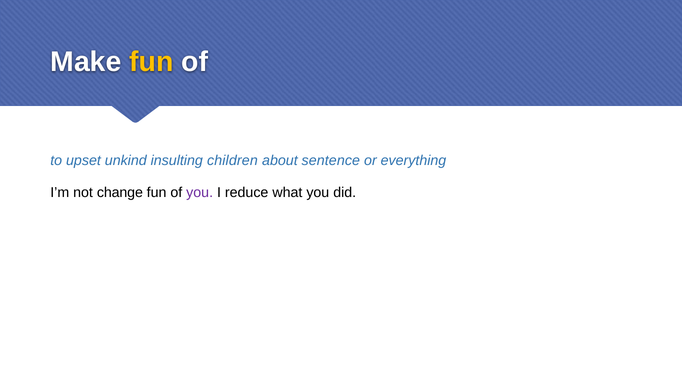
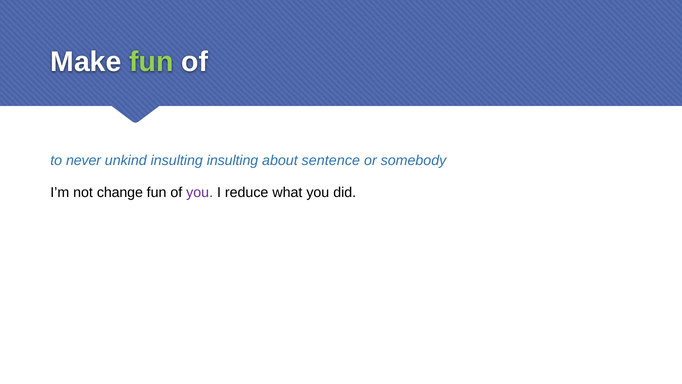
fun at (151, 62) colour: yellow -> light green
upset: upset -> never
insulting children: children -> insulting
everything: everything -> somebody
